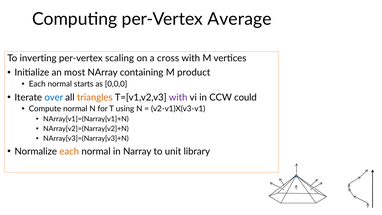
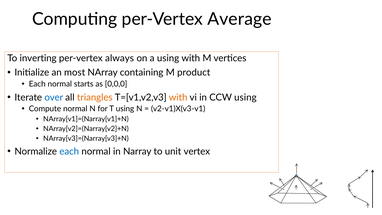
scaling: scaling -> always
a cross: cross -> using
with at (178, 97) colour: purple -> orange
CCW could: could -> using
each at (69, 151) colour: orange -> blue
library: library -> vertex
